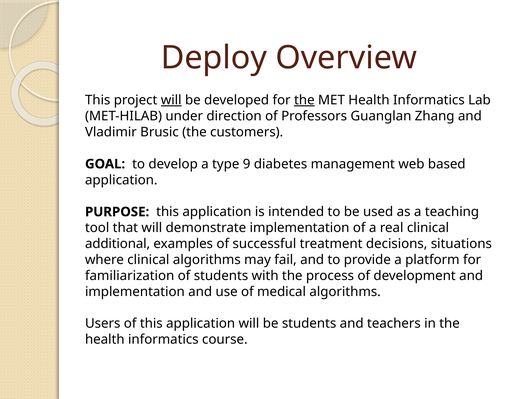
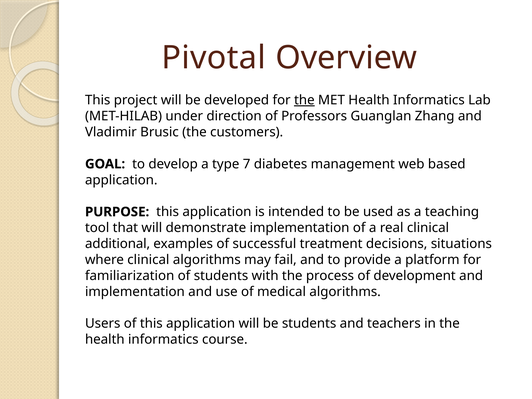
Deploy: Deploy -> Pivotal
will at (171, 100) underline: present -> none
9: 9 -> 7
